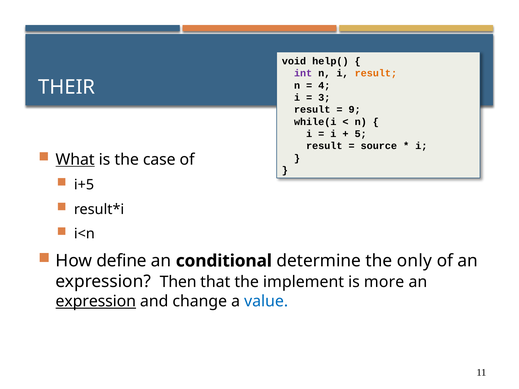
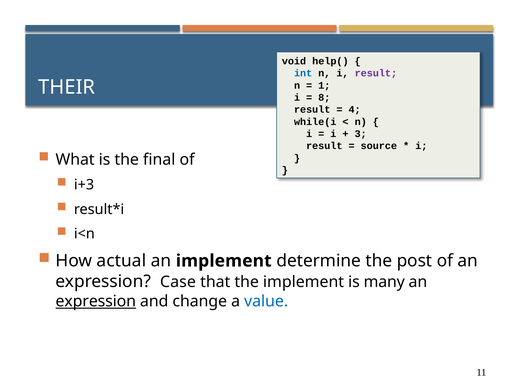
int colour: purple -> blue
result at (376, 73) colour: orange -> purple
4: 4 -> 1
3: 3 -> 8
9: 9 -> 4
5: 5 -> 3
What underline: present -> none
case: case -> final
i+5: i+5 -> i+3
define: define -> actual
an conditional: conditional -> implement
only: only -> post
Then: Then -> Case
more: more -> many
